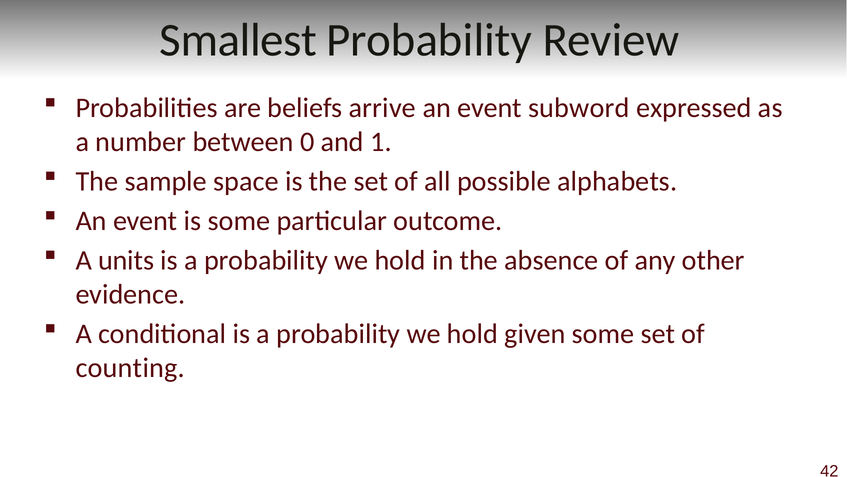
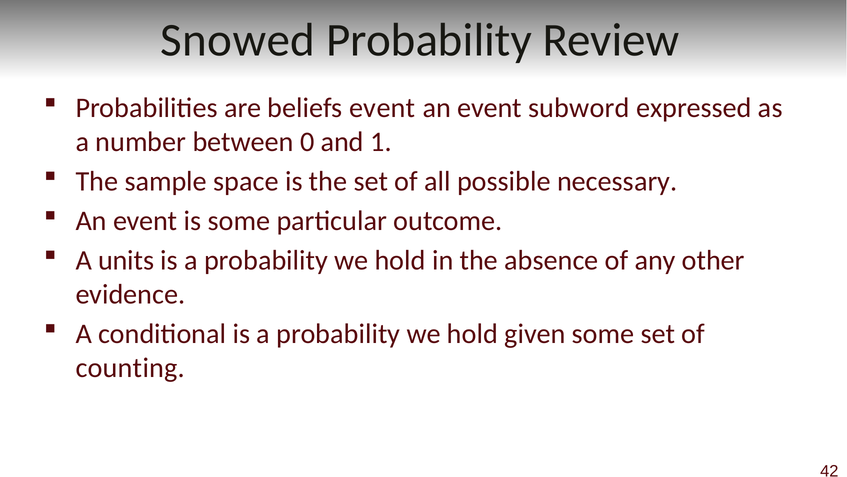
Smallest: Smallest -> Snowed
beliefs arrive: arrive -> event
alphabets: alphabets -> necessary
